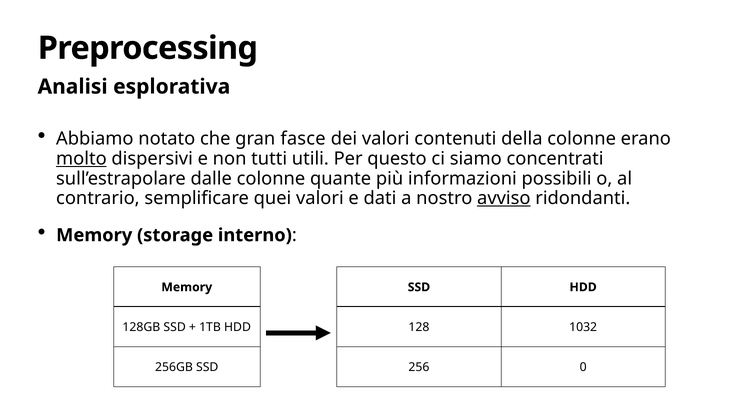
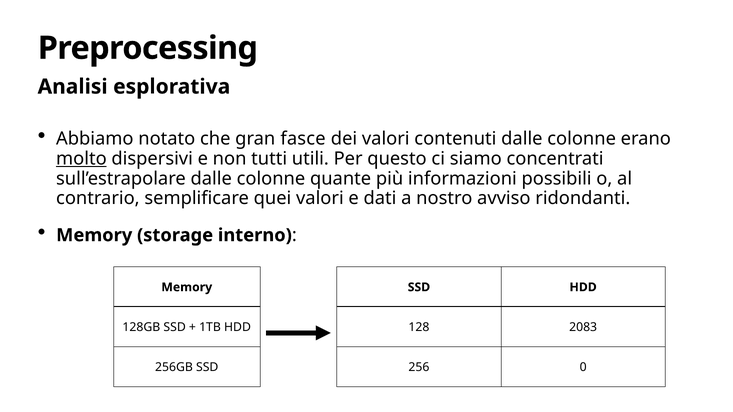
contenuti della: della -> dalle
avviso underline: present -> none
1032: 1032 -> 2083
